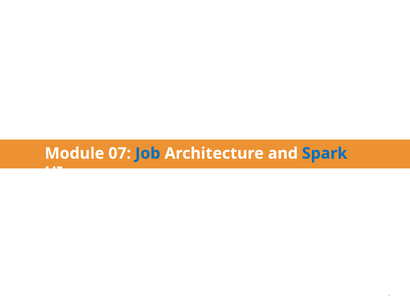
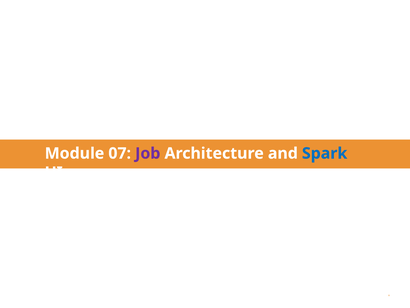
Job colour: blue -> purple
